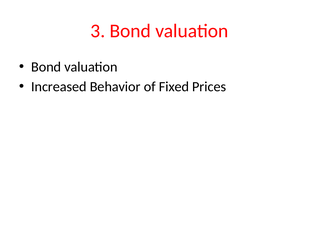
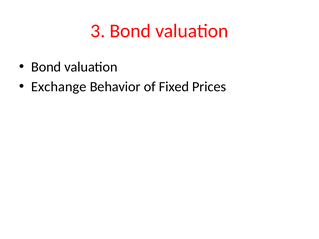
Increased: Increased -> Exchange
